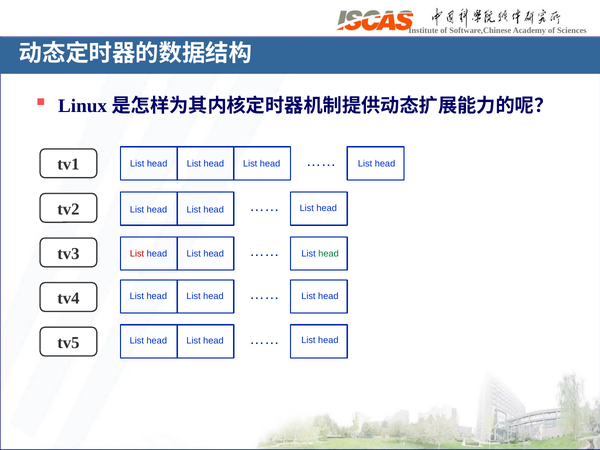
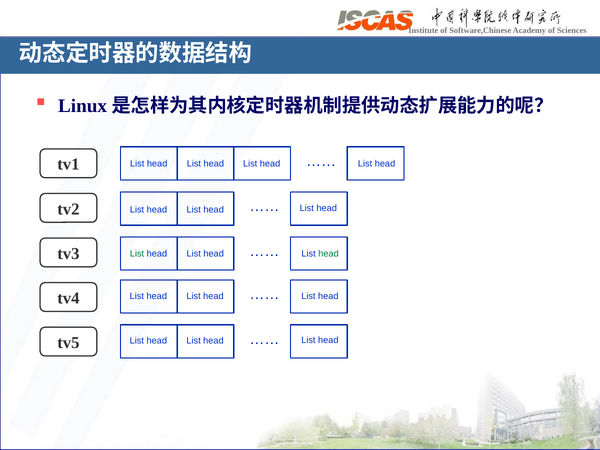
List at (137, 254) colour: red -> green
